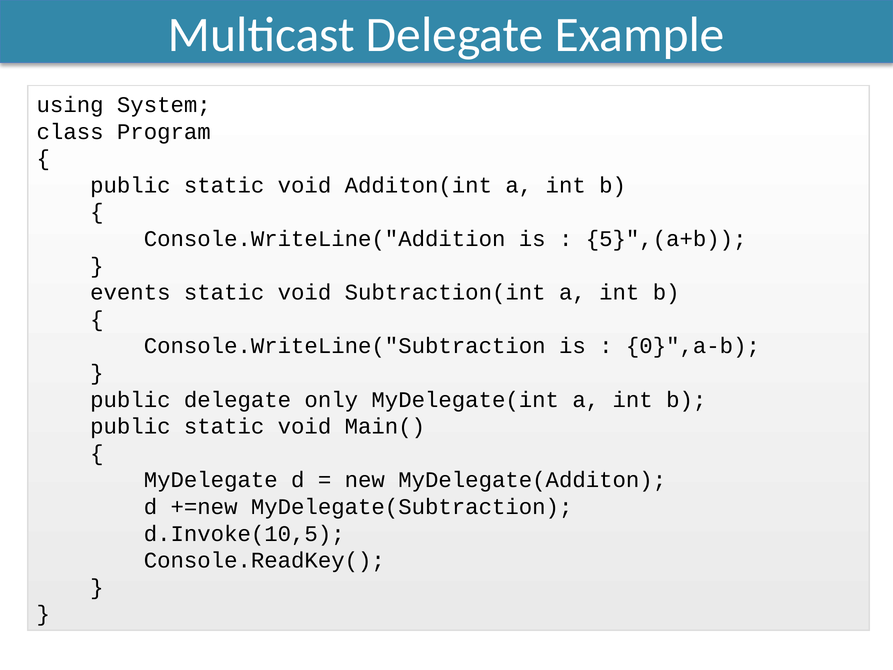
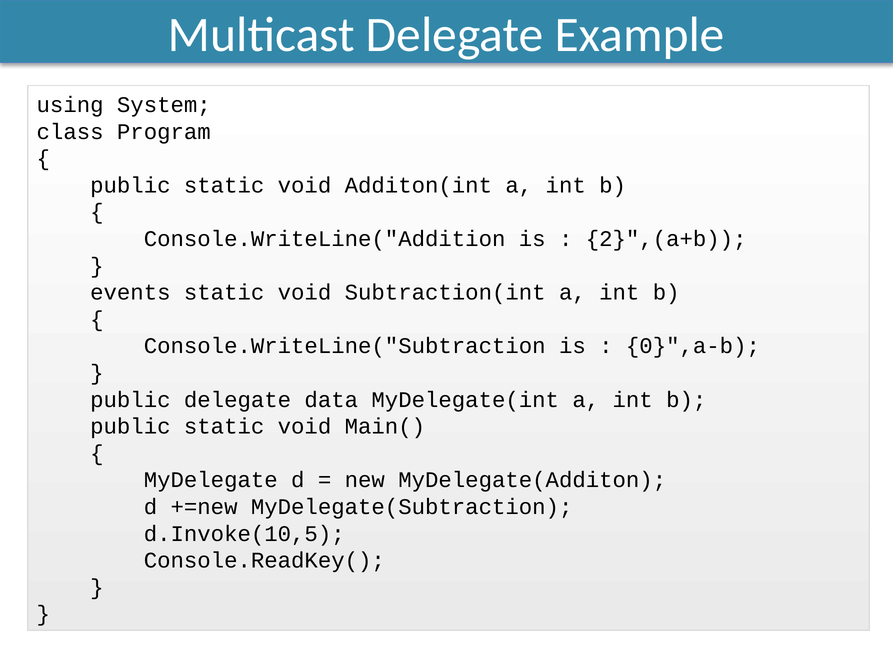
5}",(a+b: 5}",(a+b -> 2}",(a+b
only: only -> data
